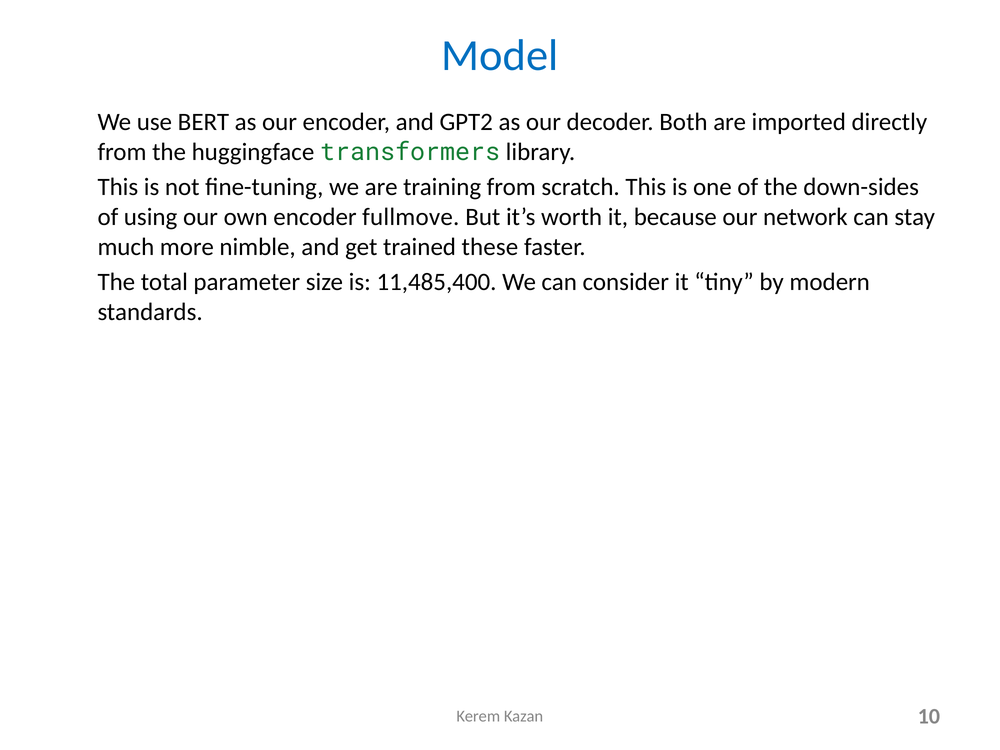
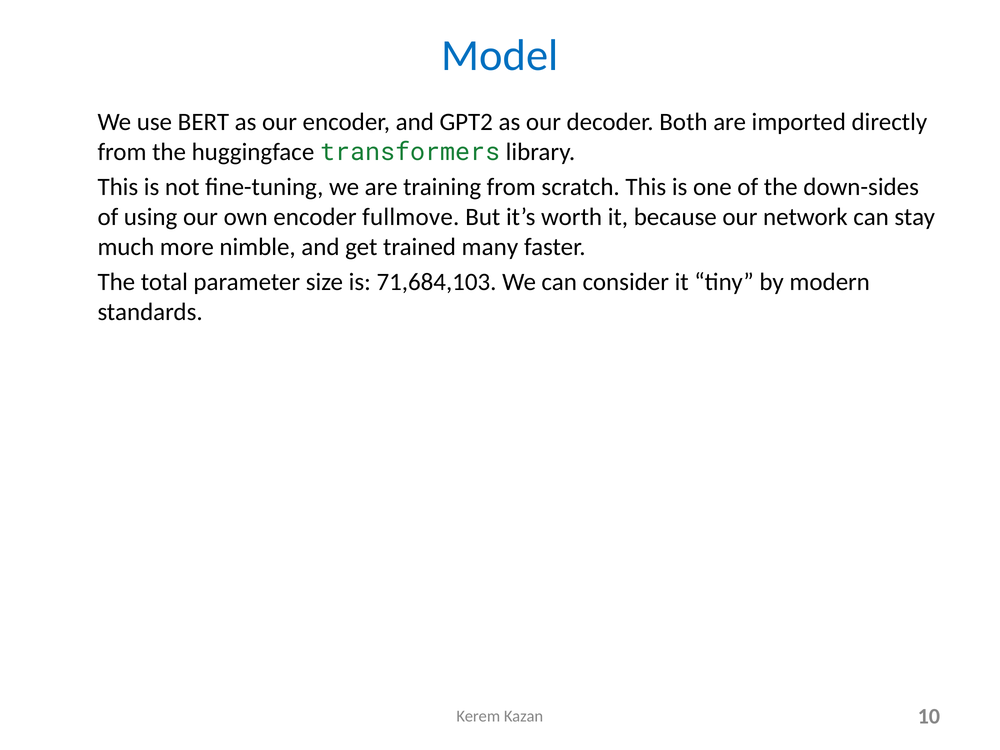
these: these -> many
11,485,400: 11,485,400 -> 71,684,103
